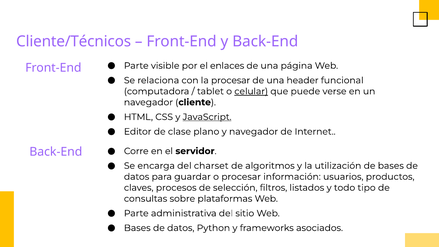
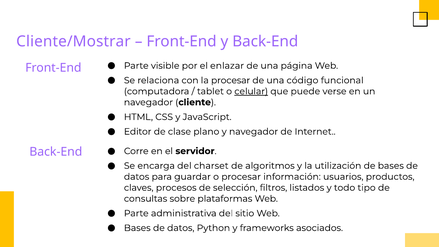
Cliente/Técnicos: Cliente/Técnicos -> Cliente/Mostrar
enlaces: enlaces -> enlazar
header: header -> código
JavaScript underline: present -> none
